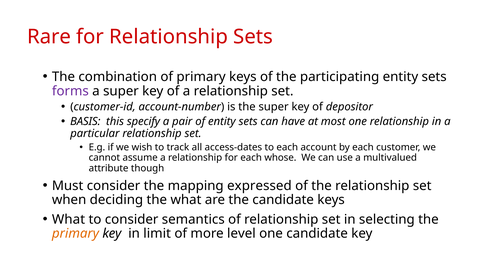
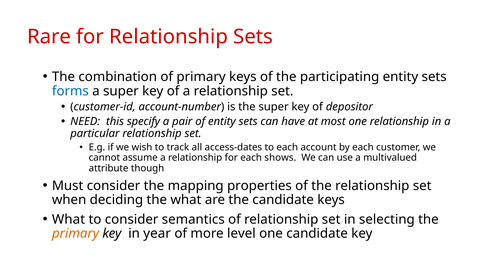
forms colour: purple -> blue
BASIS: BASIS -> NEED
whose: whose -> shows
expressed: expressed -> properties
limit: limit -> year
